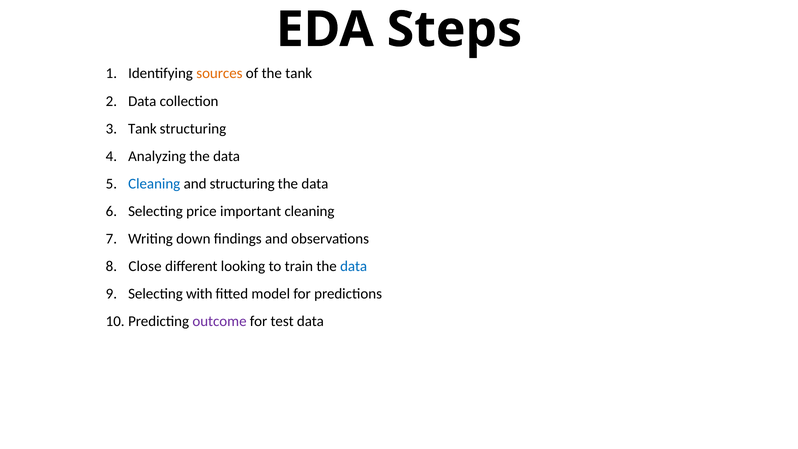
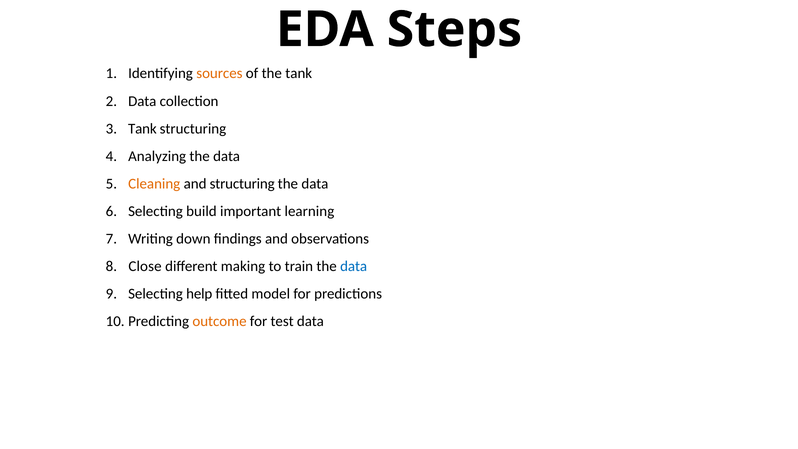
Cleaning at (154, 184) colour: blue -> orange
price: price -> build
important cleaning: cleaning -> learning
looking: looking -> making
with: with -> help
outcome colour: purple -> orange
